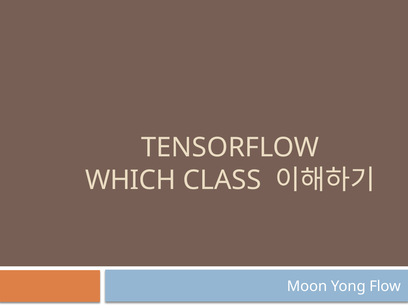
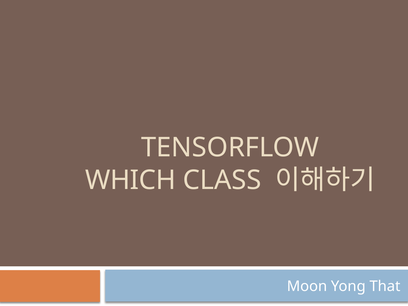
Flow: Flow -> That
